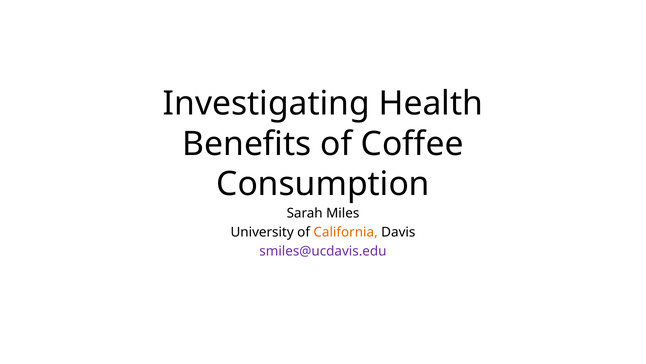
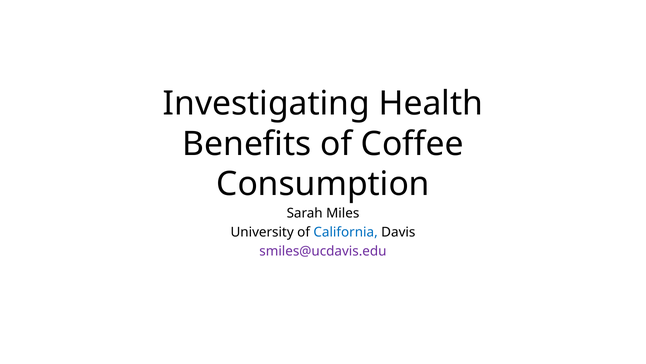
California colour: orange -> blue
